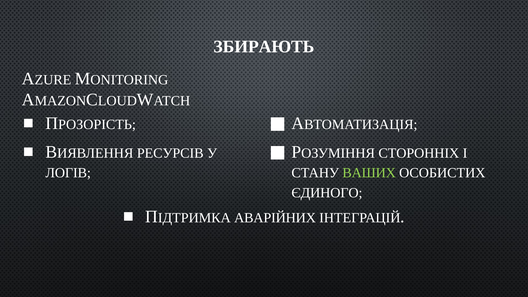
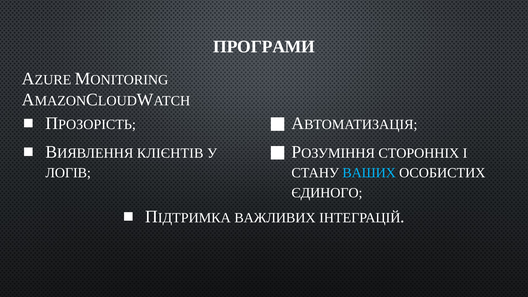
ЗБИРАЮТЬ: ЗБИРАЮТЬ -> ПРОГРАМИ
РЕСУРСІВ: РЕСУРСІВ -> КЛІЄНТІВ
ВАШИХ colour: light green -> light blue
АВАРІЙНИХ: АВАРІЙНИХ -> ВАЖЛИВИХ
